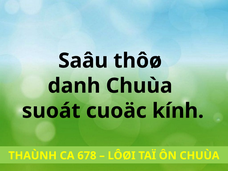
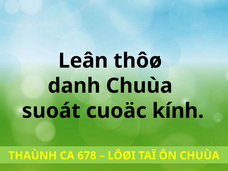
Saâu: Saâu -> Leân
